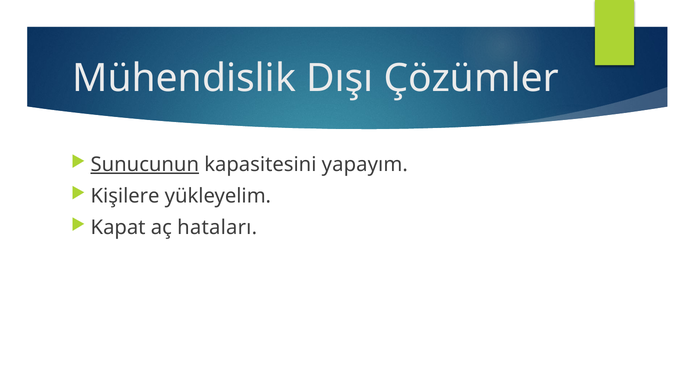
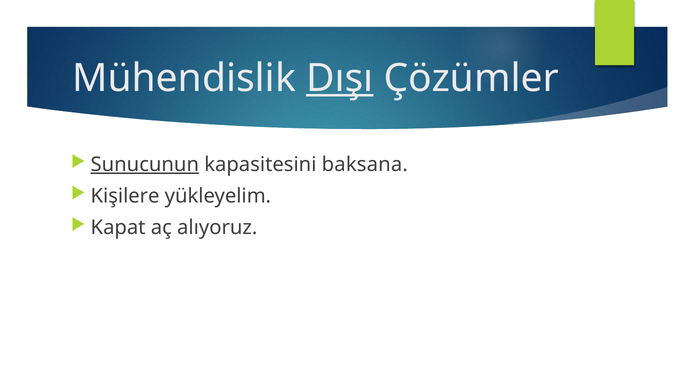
Dışı underline: none -> present
yapayım: yapayım -> baksana
hataları: hataları -> alıyoruz
